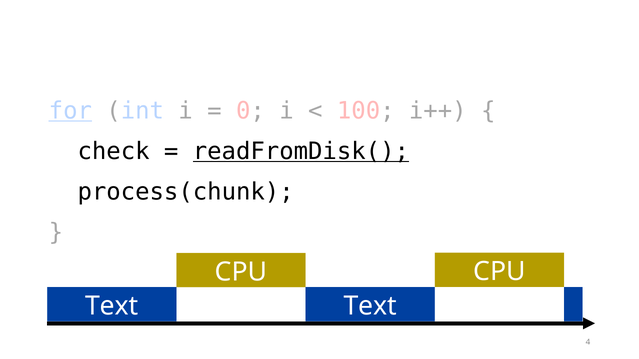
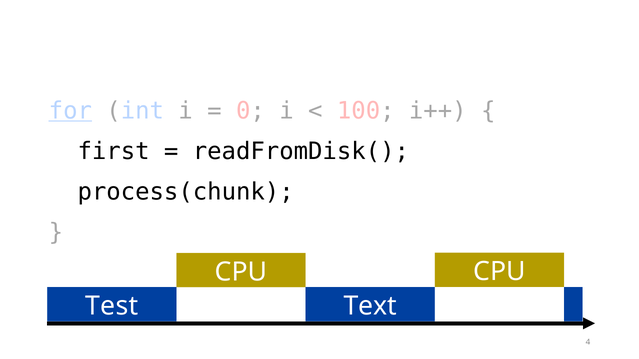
check: check -> first
readFromDisk( underline: present -> none
Text at (112, 306): Text -> Test
